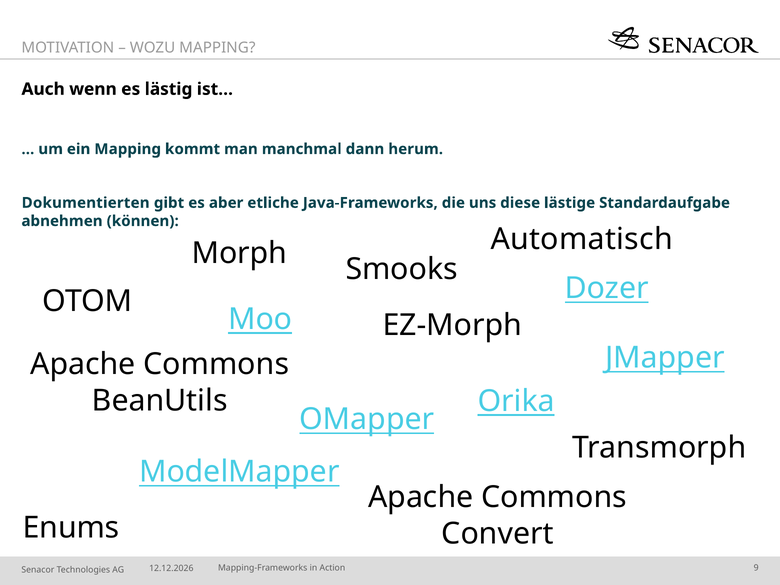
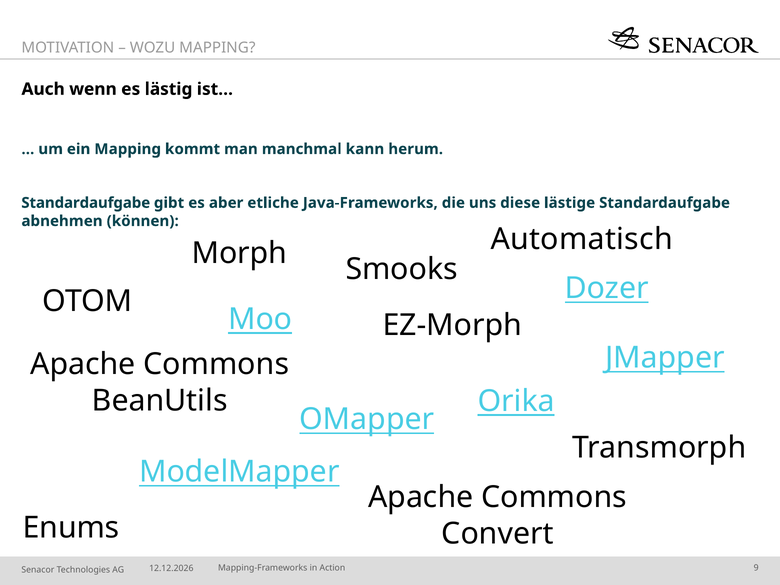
dann: dann -> kann
Dokumentierten at (86, 203): Dokumentierten -> Standardaufgabe
